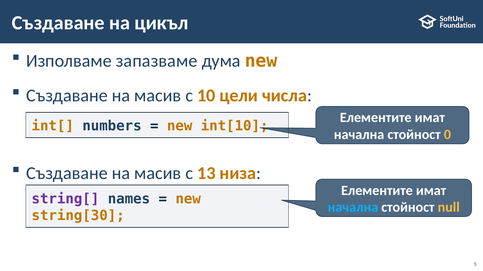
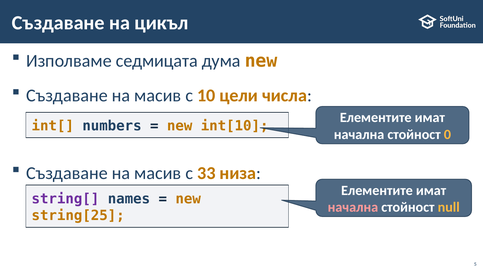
запазваме: запазваме -> седмицата
13: 13 -> 33
начална at (353, 208) colour: light blue -> pink
string[30: string[30 -> string[25
